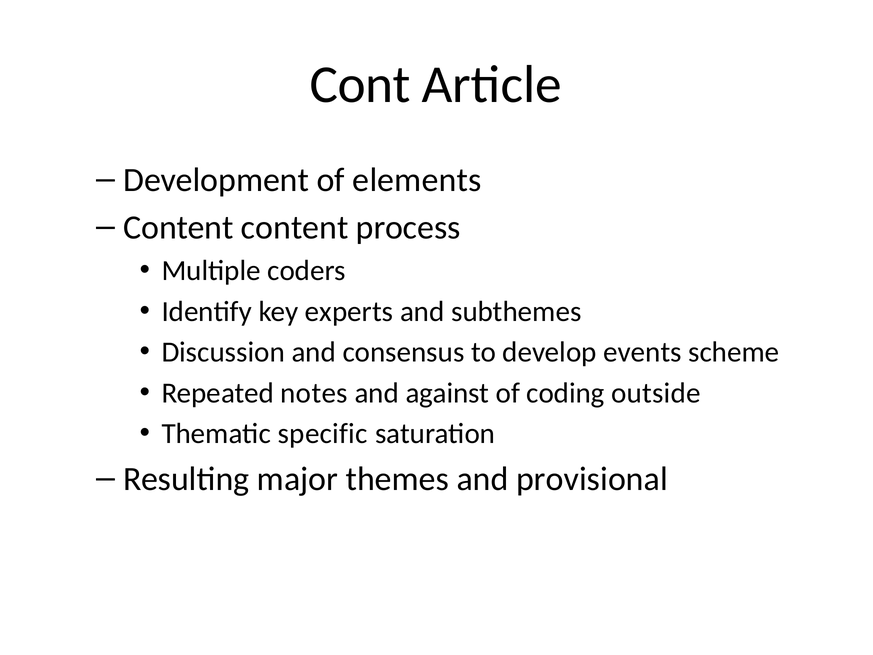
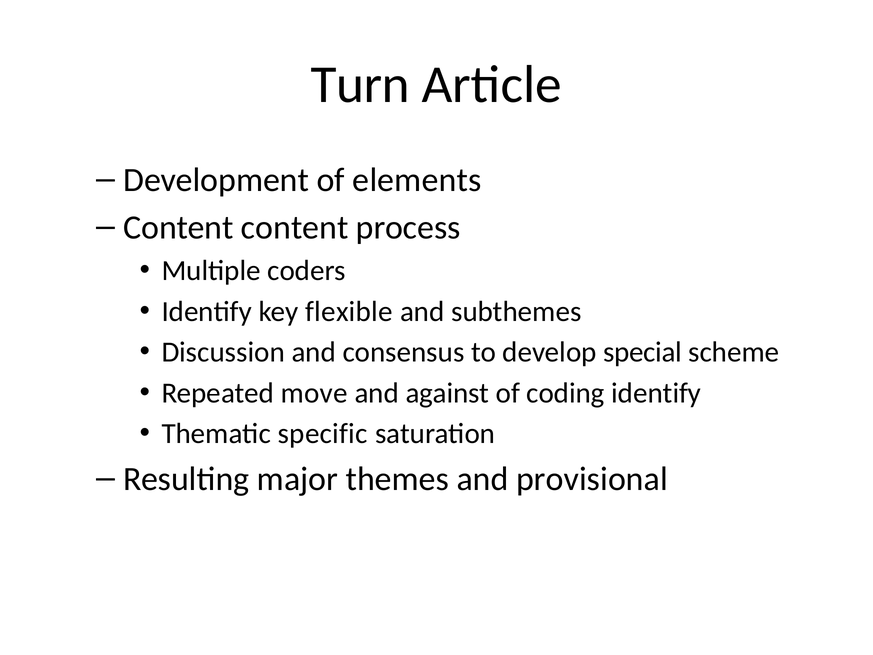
Cont: Cont -> Turn
experts: experts -> flexible
events: events -> special
notes: notes -> move
coding outside: outside -> identify
